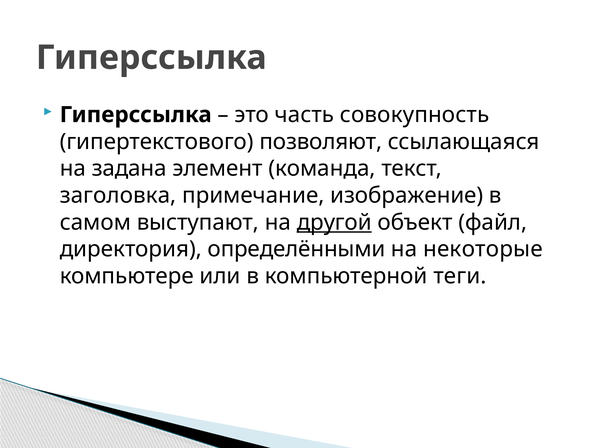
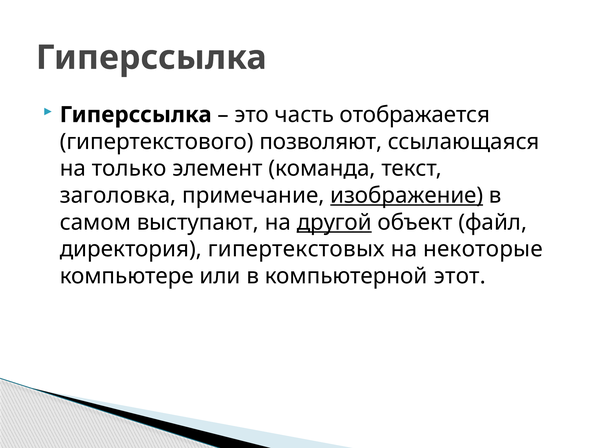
совокупность: совокупность -> отображается
задана: задана -> только
изображение underline: none -> present
определёнными: определёнными -> гипертекстовых
теги: теги -> этот
